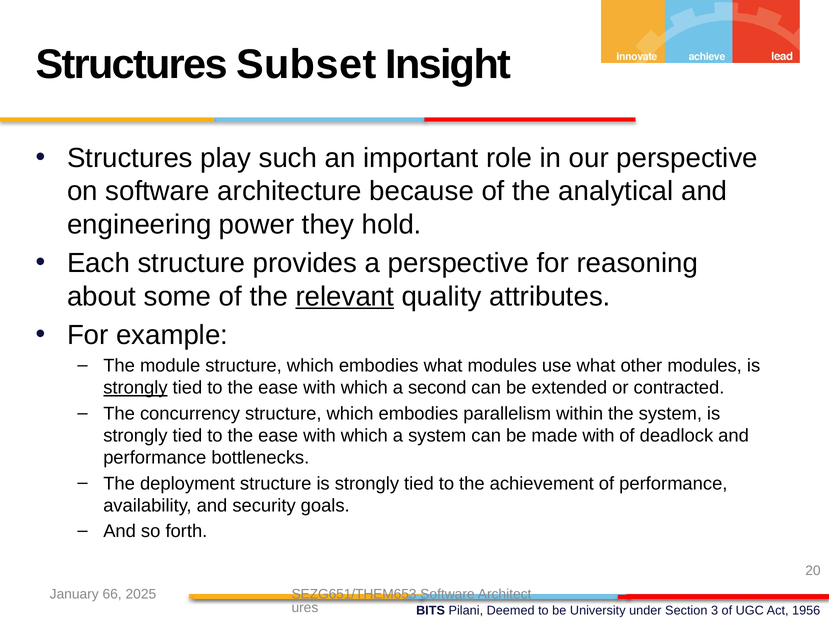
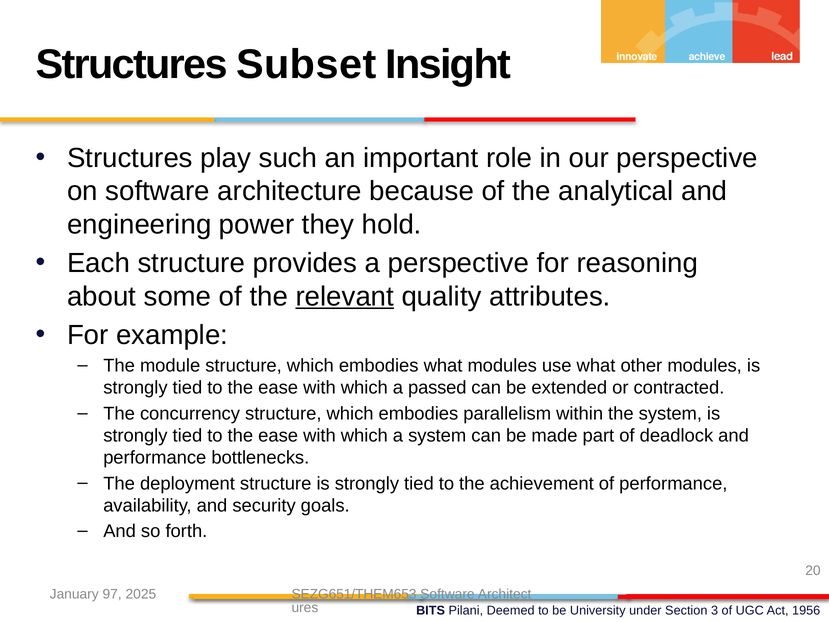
strongly at (135, 388) underline: present -> none
second: second -> passed
made with: with -> part
66: 66 -> 97
